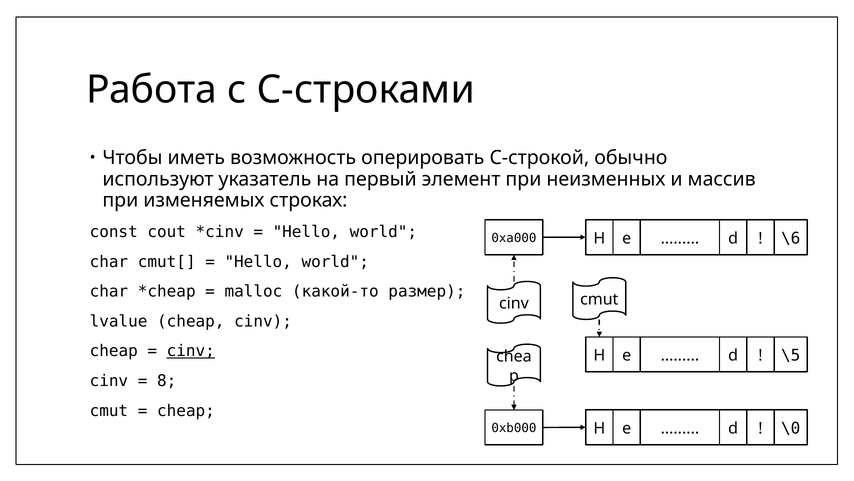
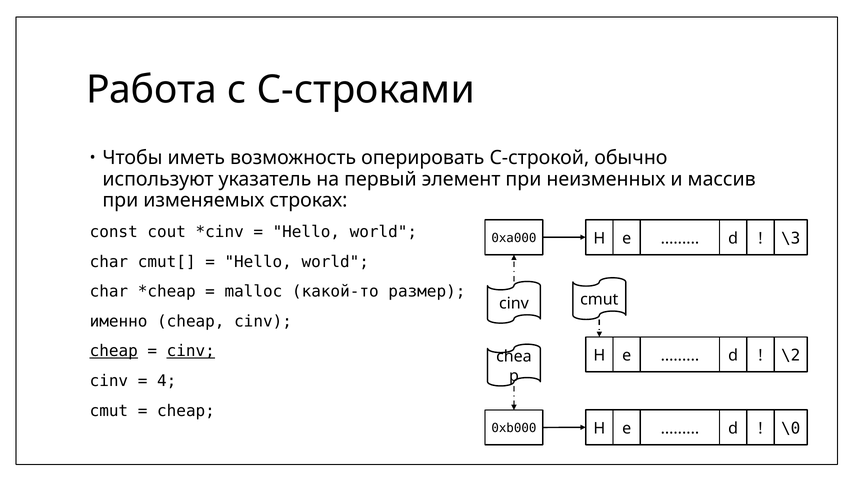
\6: \6 -> \3
lvalue: lvalue -> именно
cheap at (114, 351) underline: none -> present
\5: \5 -> \2
8: 8 -> 4
